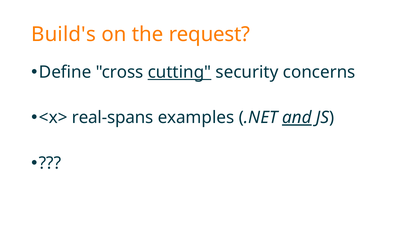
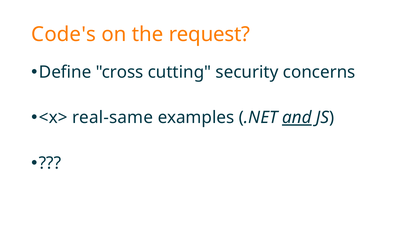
Build's: Build's -> Code's
cutting underline: present -> none
real-spans: real-spans -> real-same
